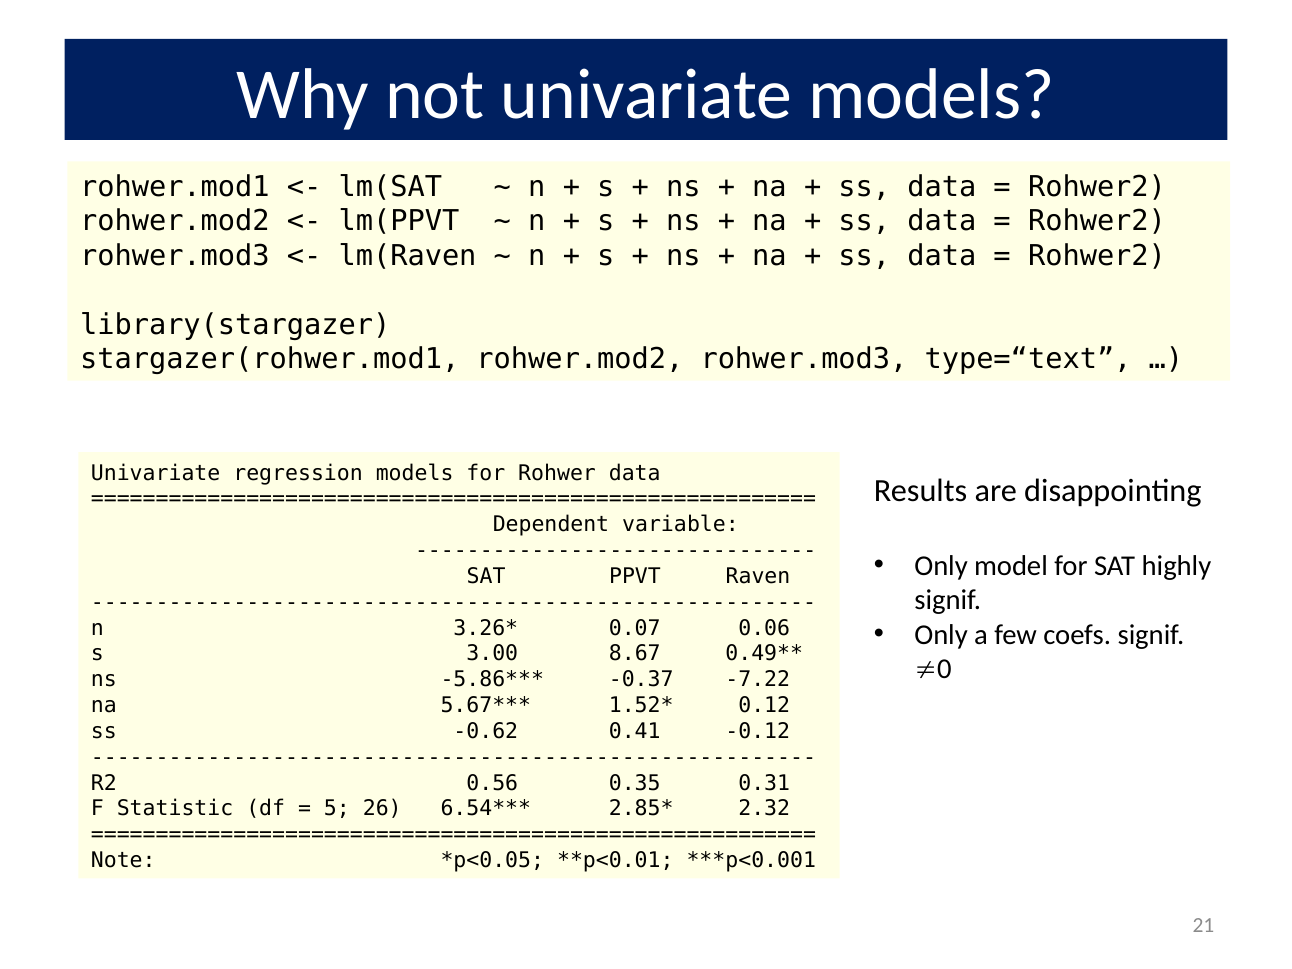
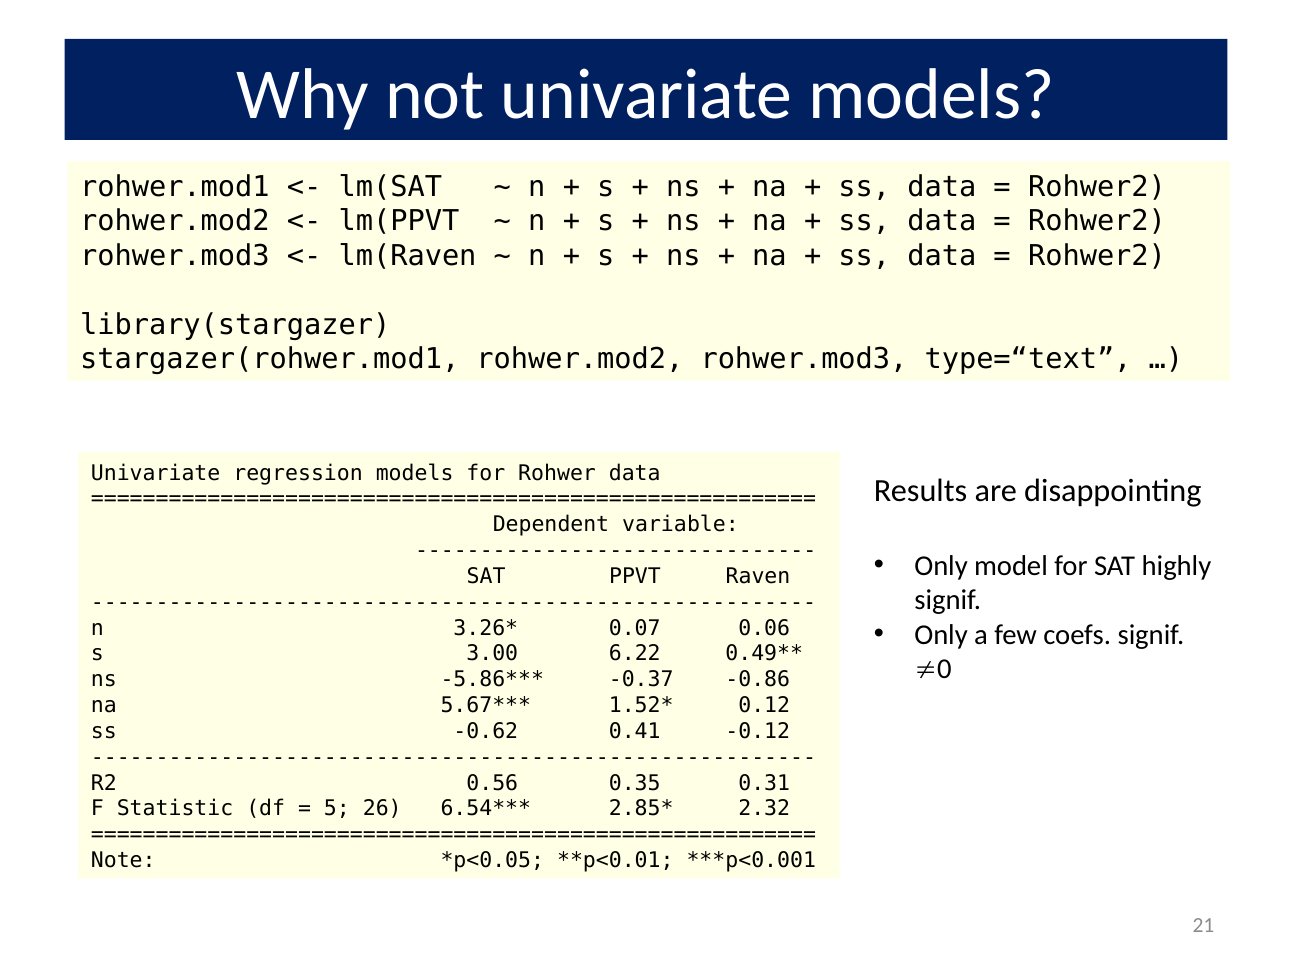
8.67: 8.67 -> 6.22
-7.22: -7.22 -> -0.86
